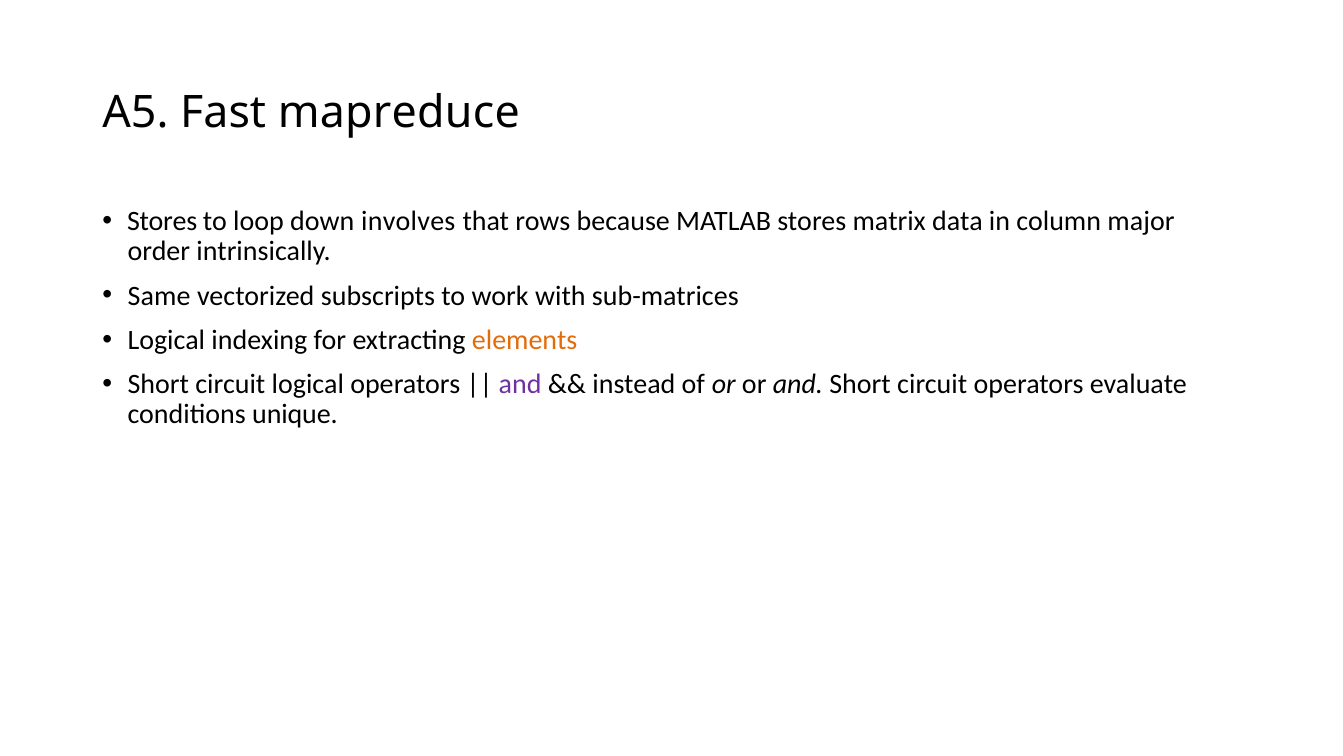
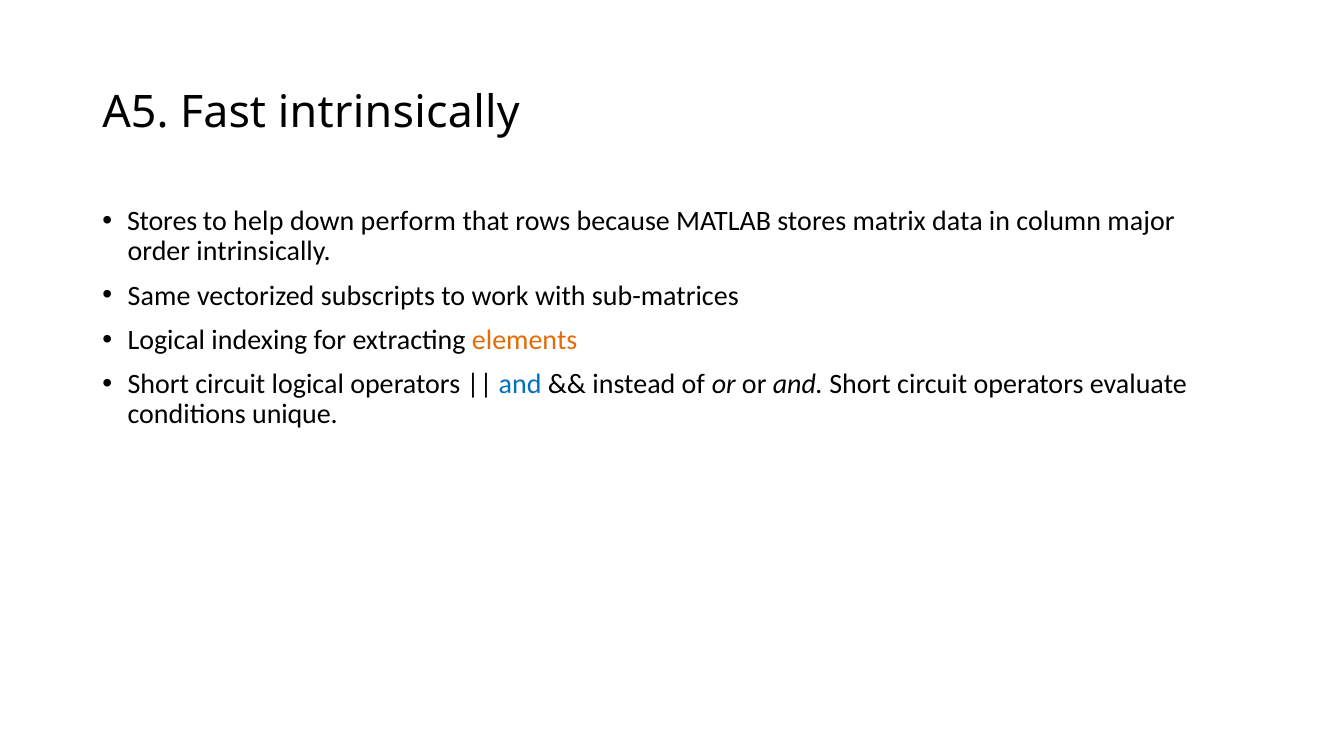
Fast mapreduce: mapreduce -> intrinsically
loop: loop -> help
involves: involves -> perform
and at (520, 384) colour: purple -> blue
